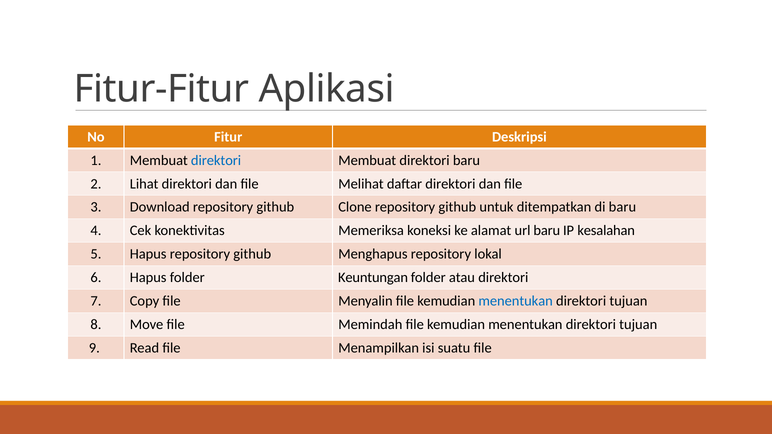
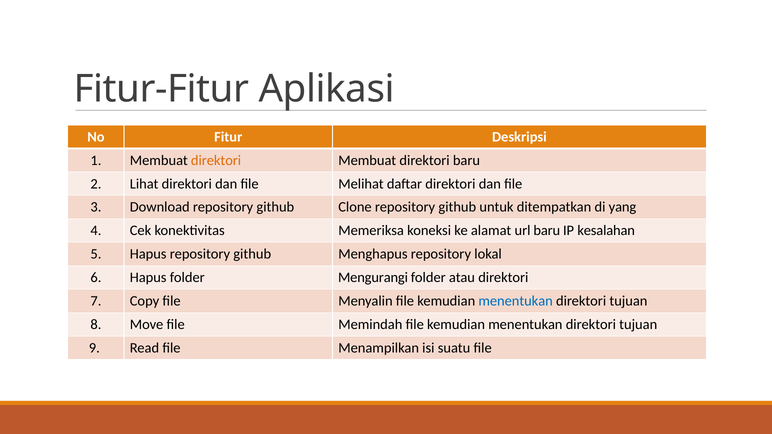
direktori at (216, 160) colour: blue -> orange
di baru: baru -> yang
Keuntungan: Keuntungan -> Mengurangi
